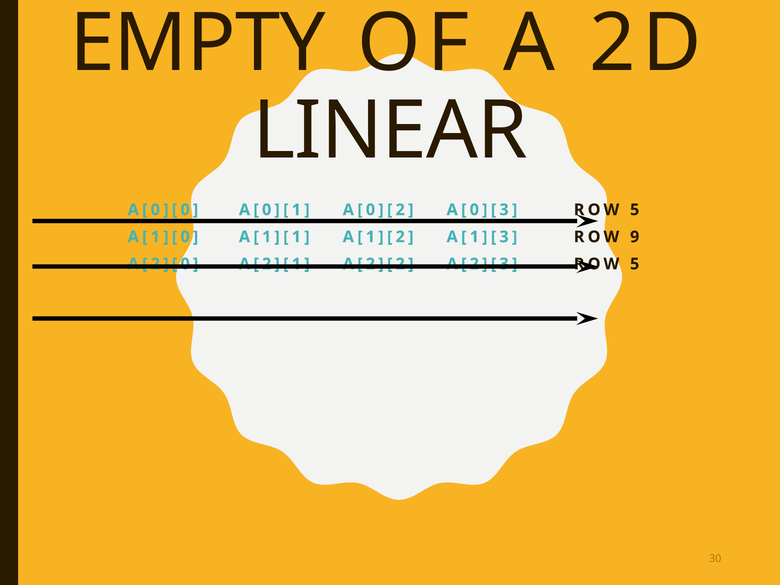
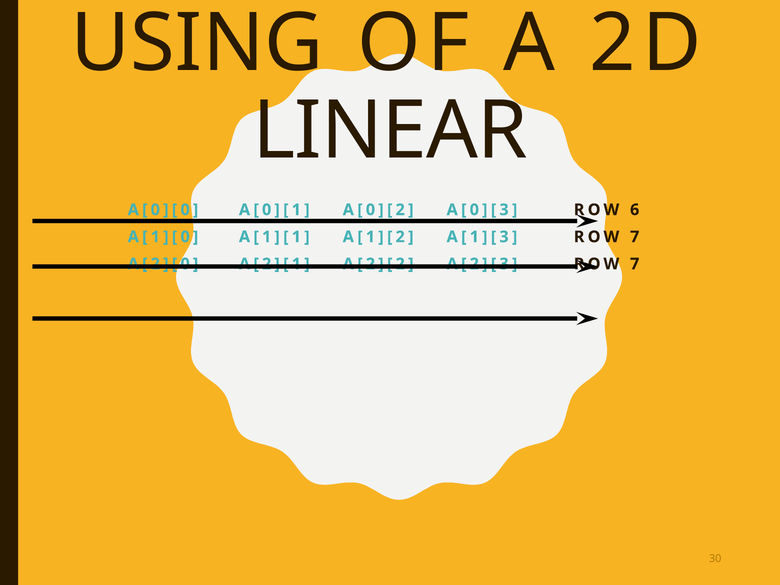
EMPTY: EMPTY -> USING
5 at (635, 210): 5 -> 6
A[1][3 ROW 9: 9 -> 7
5 at (635, 264): 5 -> 7
